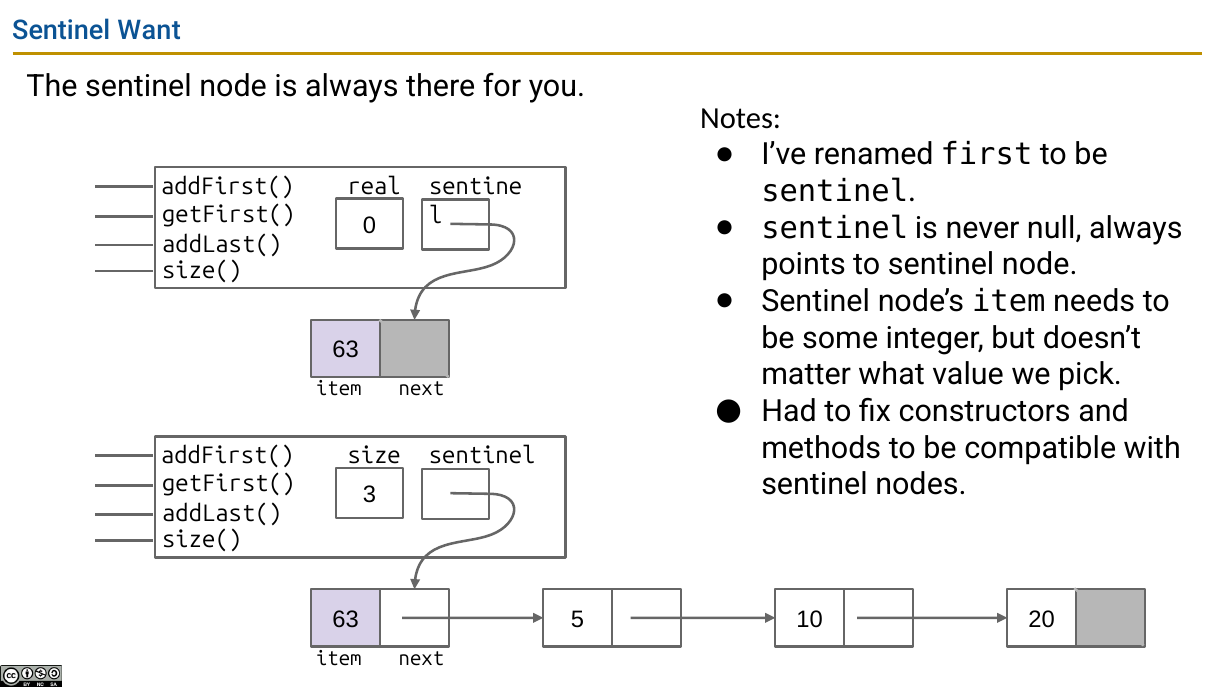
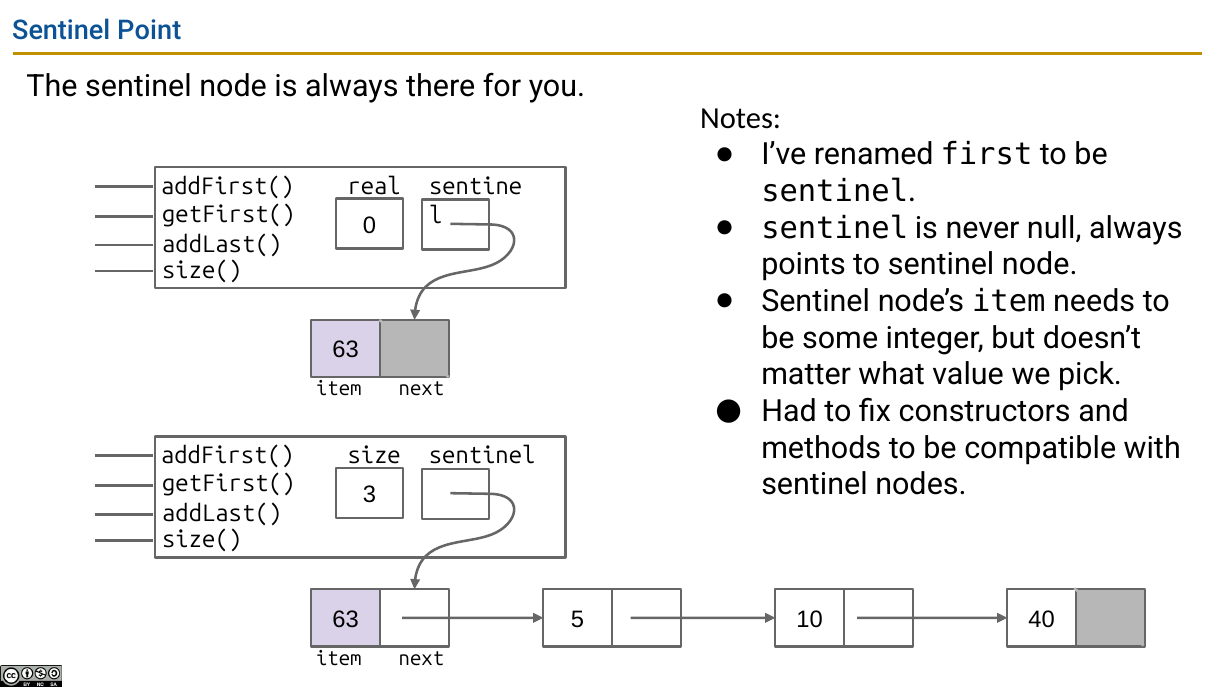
Want: Want -> Point
20: 20 -> 40
